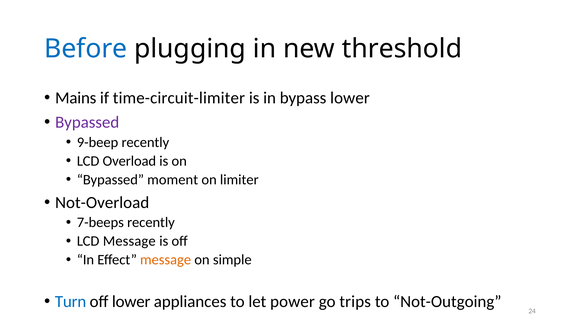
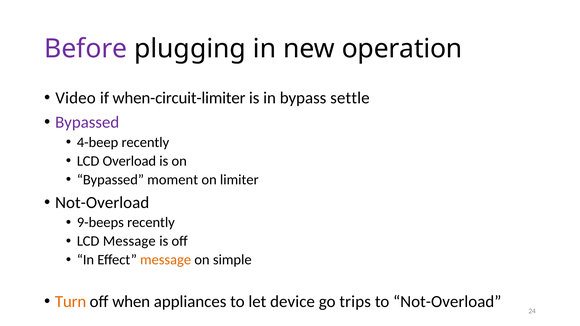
Before colour: blue -> purple
threshold: threshold -> operation
Mains: Mains -> Video
time-circuit-limiter: time-circuit-limiter -> when-circuit-limiter
bypass lower: lower -> settle
9-beep: 9-beep -> 4-beep
7-beeps: 7-beeps -> 9-beeps
Turn colour: blue -> orange
off lower: lower -> when
power: power -> device
to Not-Outgoing: Not-Outgoing -> Not-Overload
